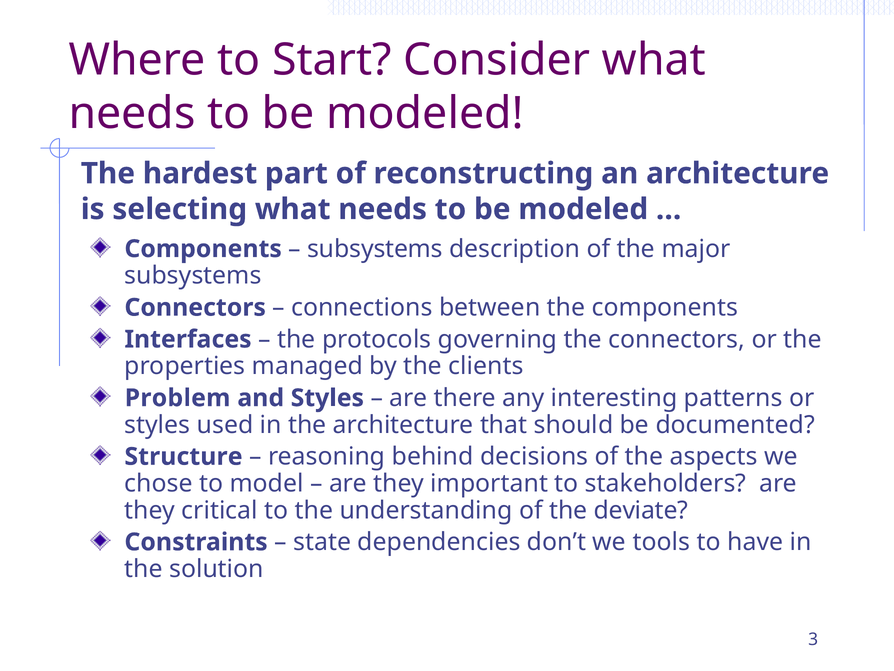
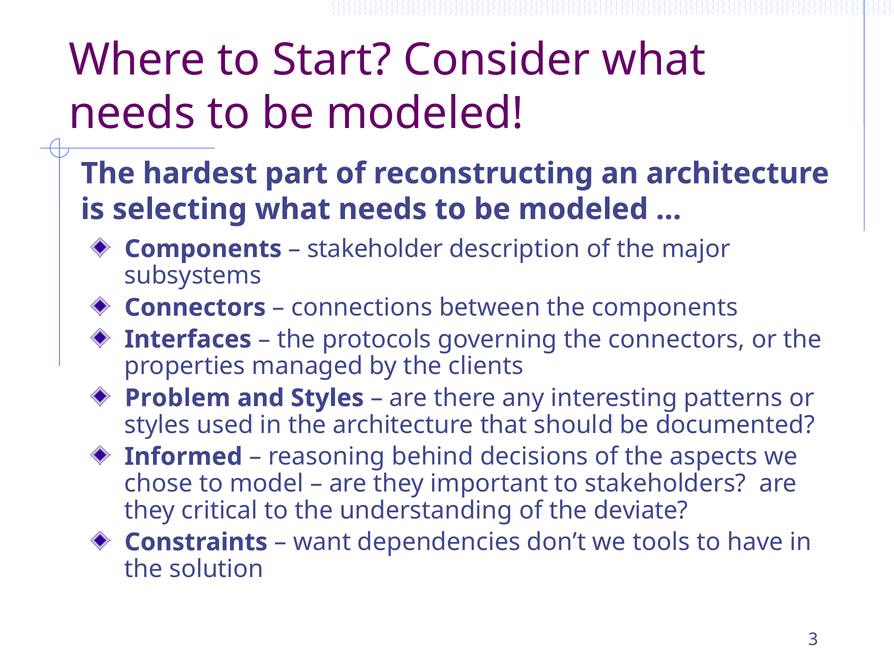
subsystems at (375, 249): subsystems -> stakeholder
Structure: Structure -> Informed
state: state -> want
